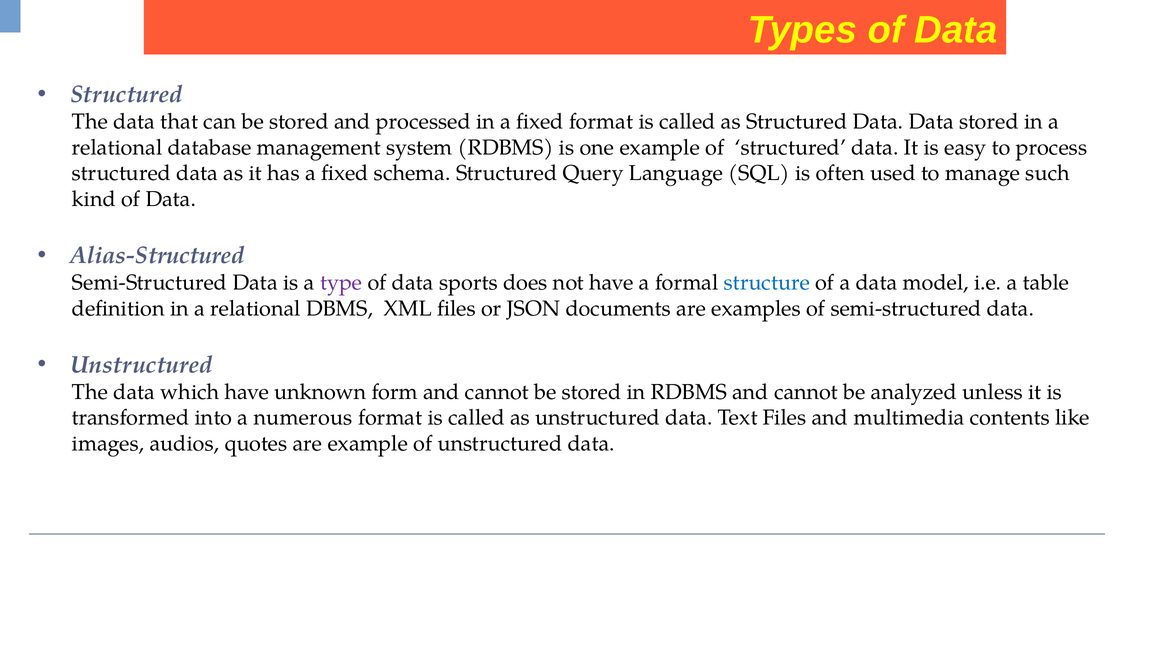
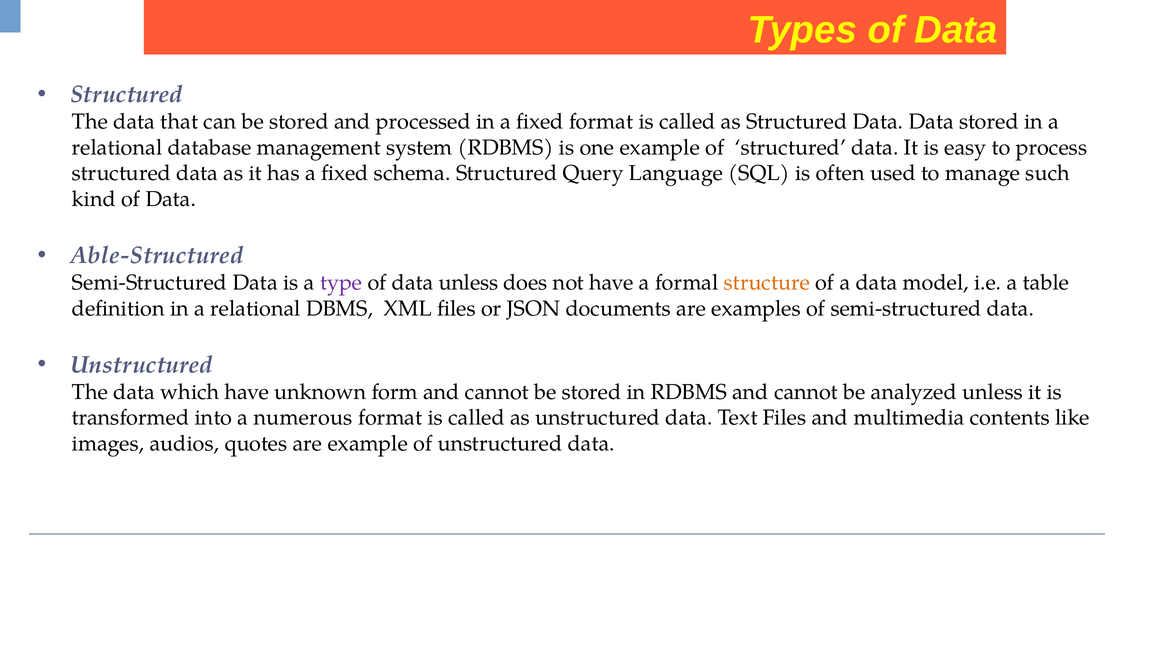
Alias-Structured: Alias-Structured -> Able-Structured
data sports: sports -> unless
structure colour: blue -> orange
